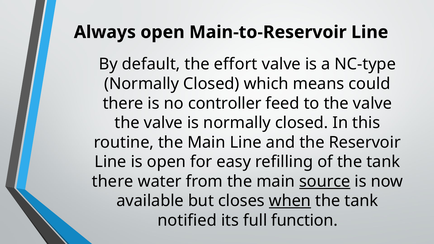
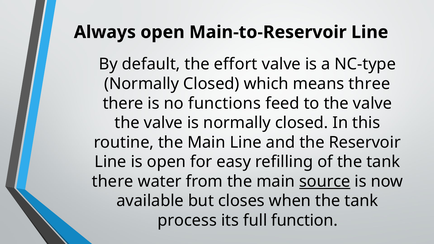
could: could -> three
controller: controller -> functions
when underline: present -> none
notified: notified -> process
